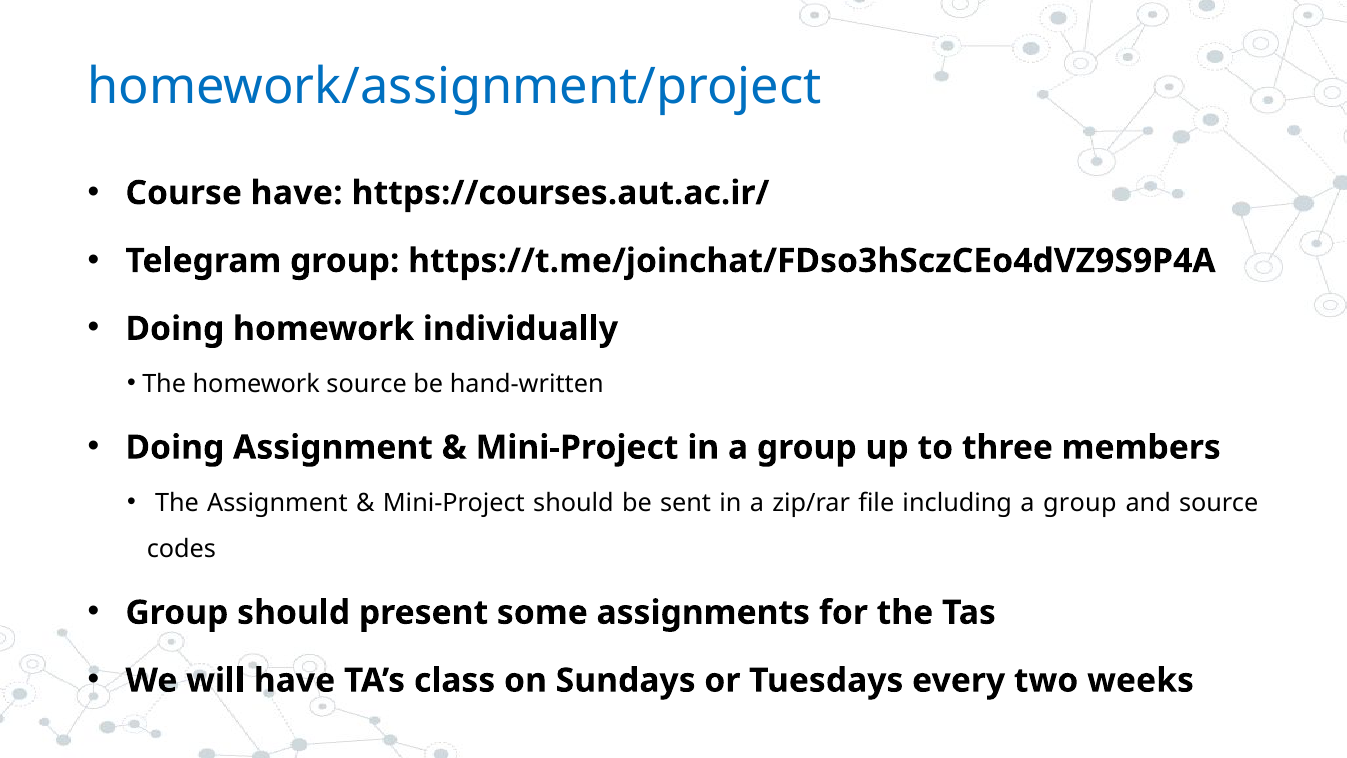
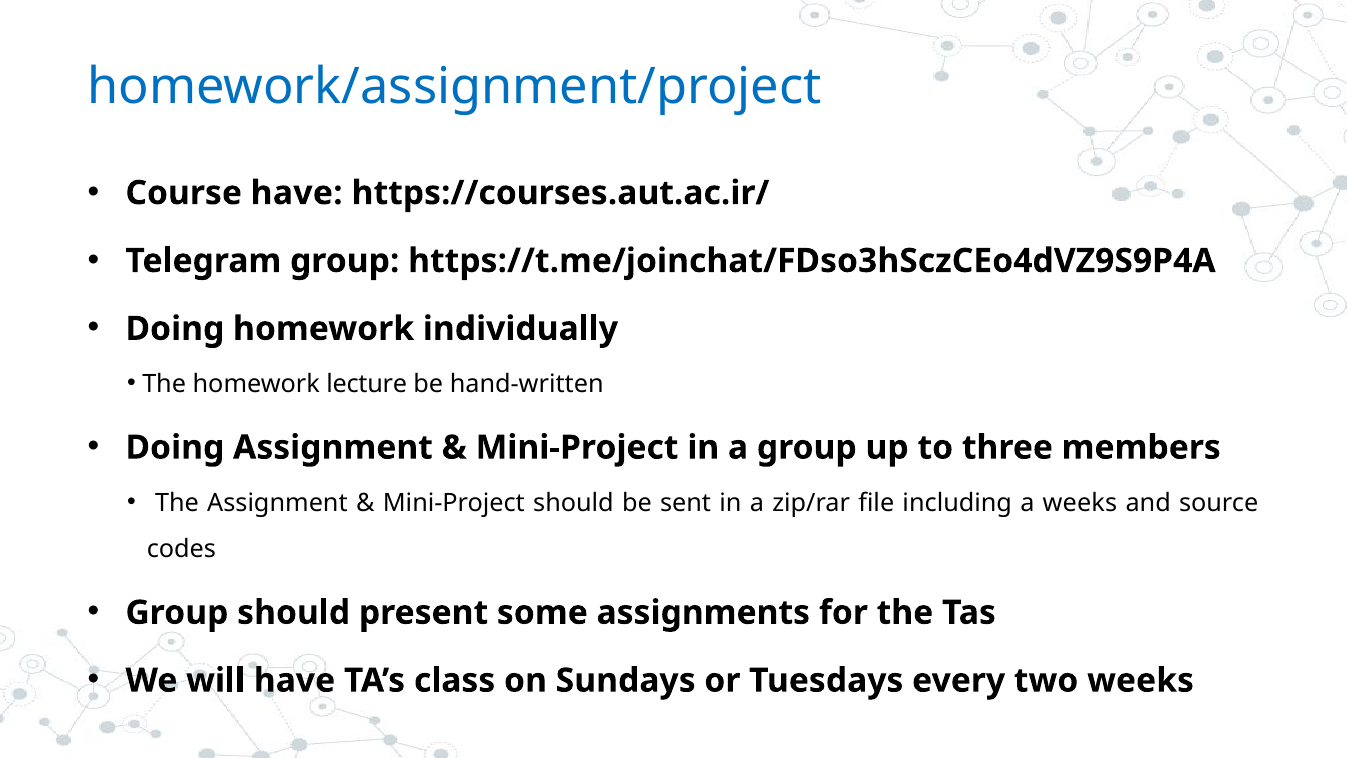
homework source: source -> lecture
including a group: group -> weeks
